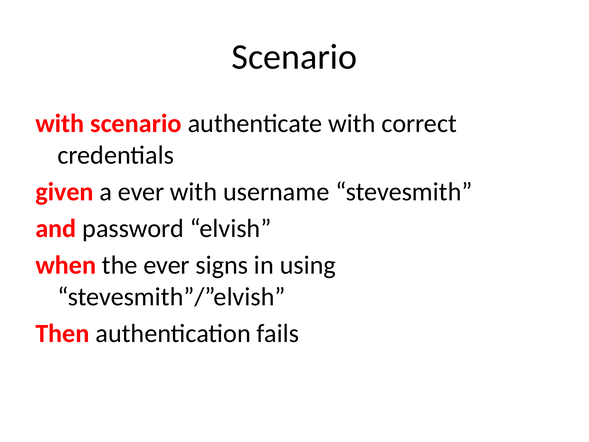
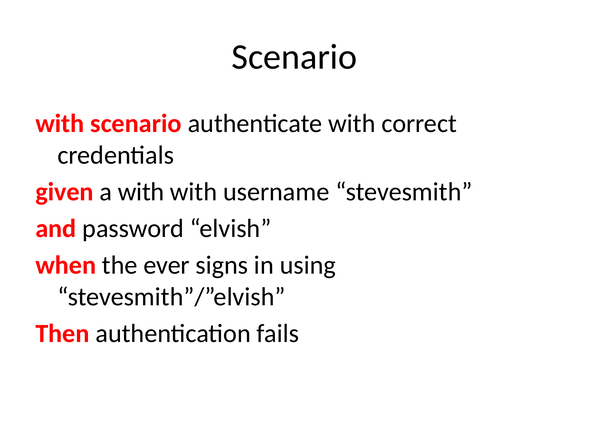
a ever: ever -> with
